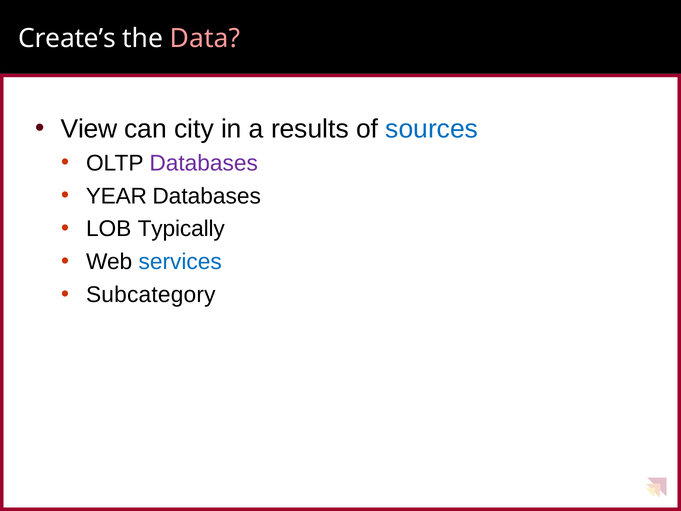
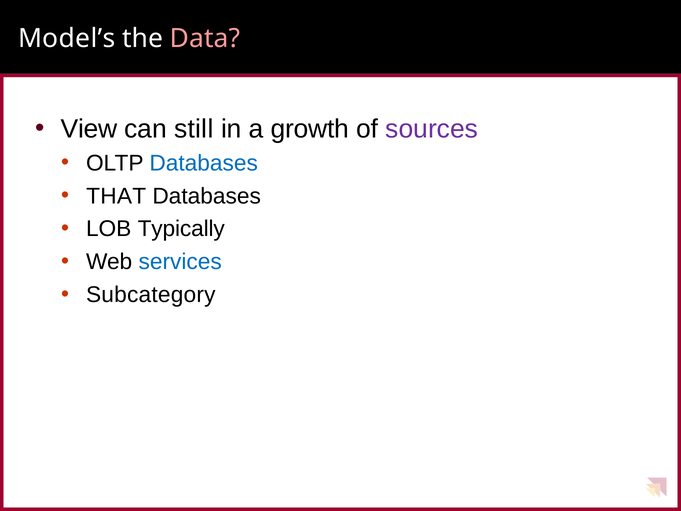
Create’s: Create’s -> Model’s
city: city -> still
results: results -> growth
sources colour: blue -> purple
Databases at (204, 163) colour: purple -> blue
YEAR: YEAR -> THAT
